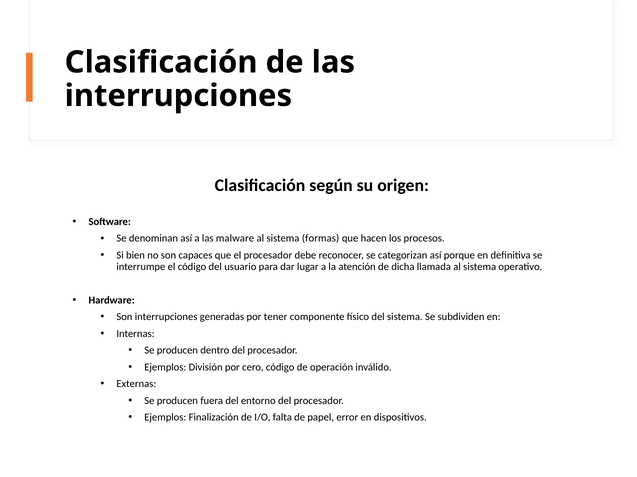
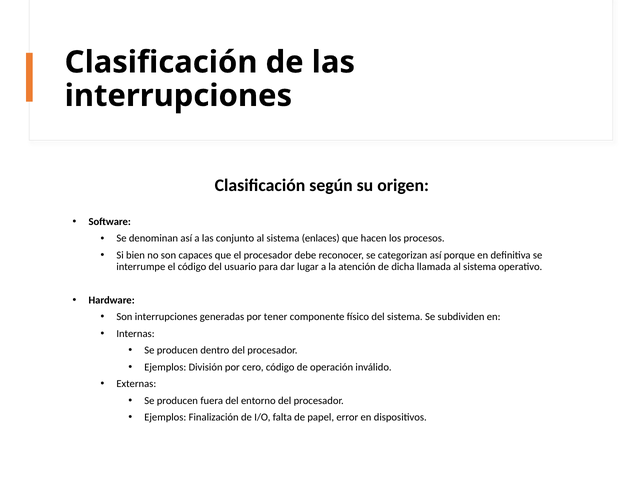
malware: malware -> conjunto
formas: formas -> enlaces
